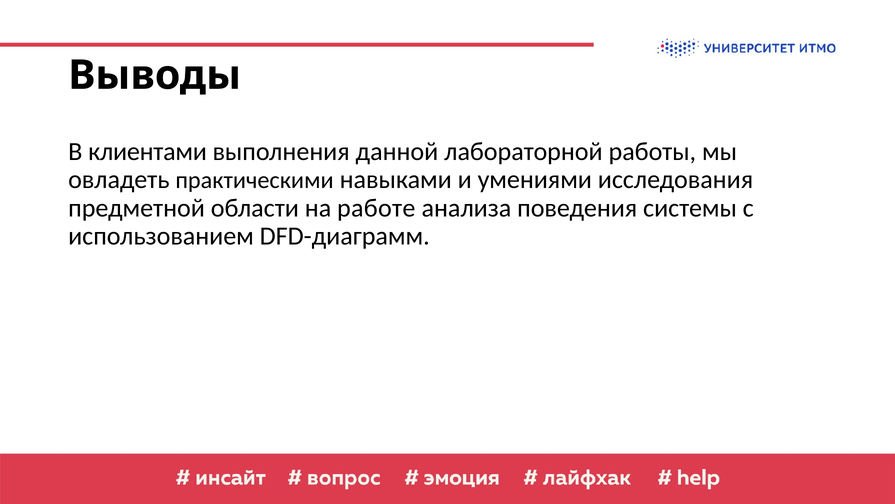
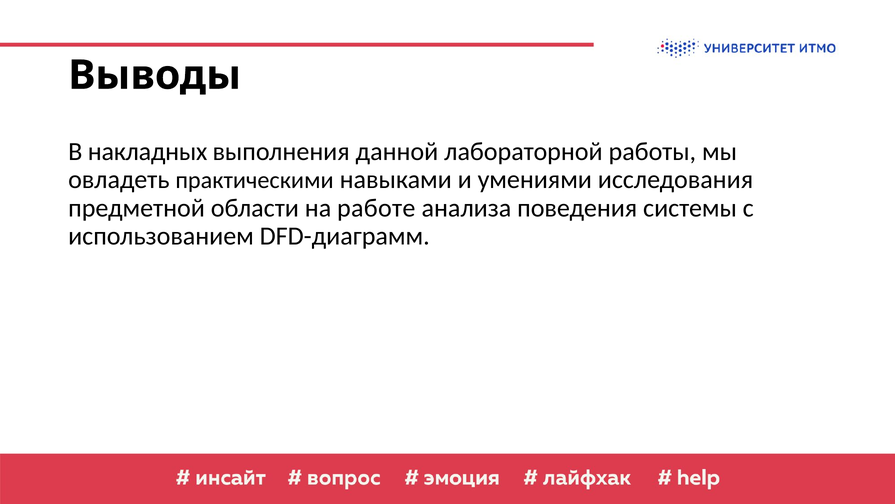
клиентами: клиентами -> накладных
